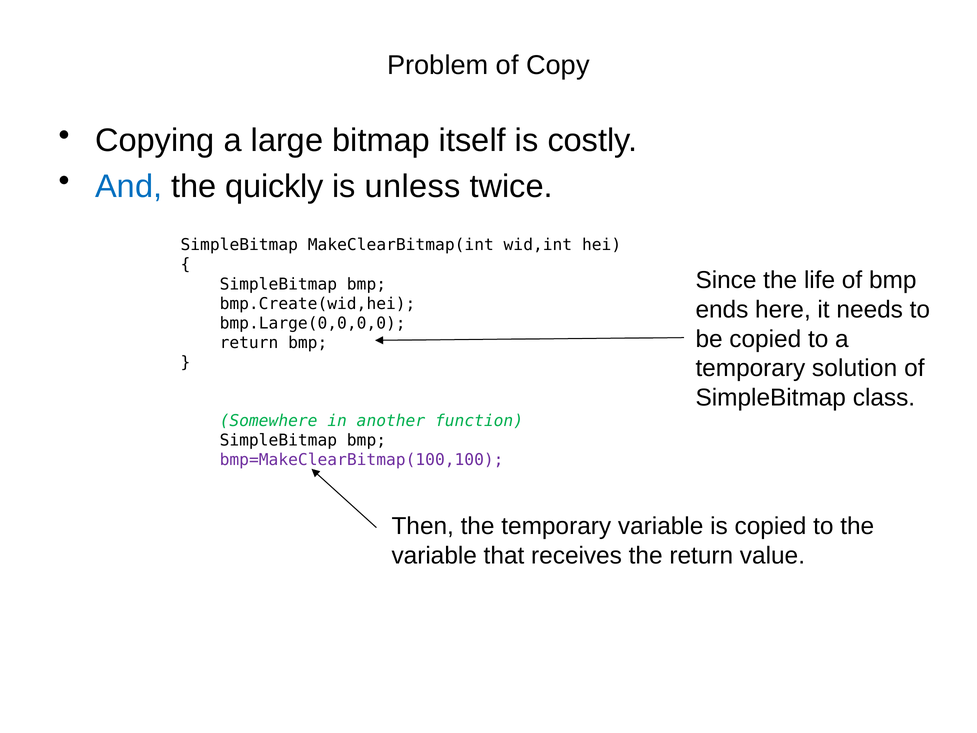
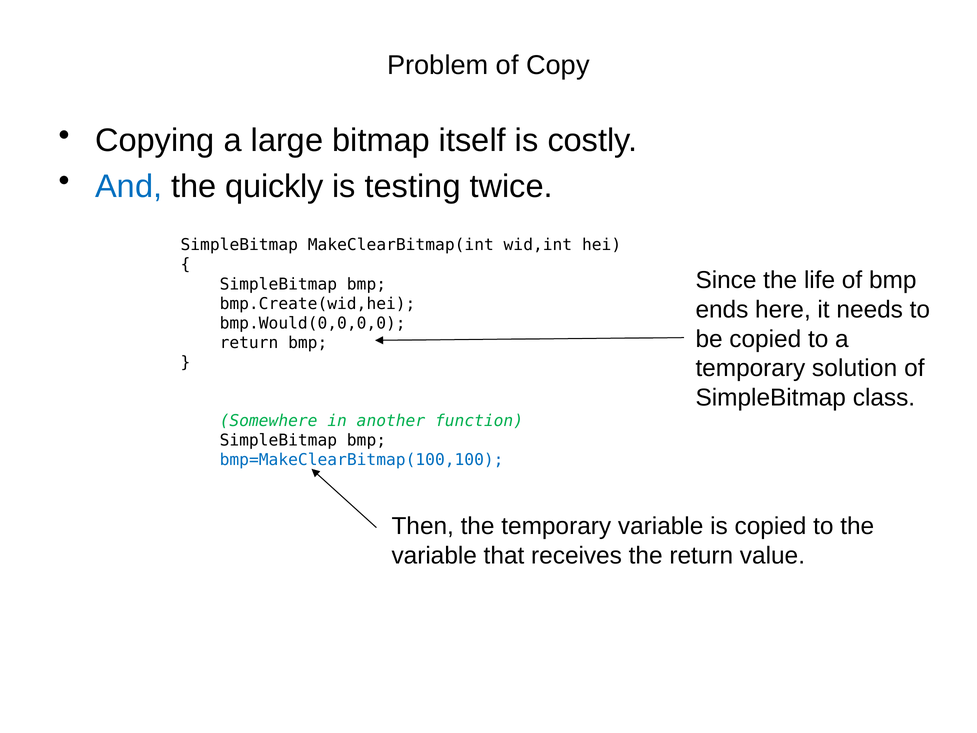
unless: unless -> testing
bmp.Large(0,0,0,0: bmp.Large(0,0,0,0 -> bmp.Would(0,0,0,0
bmp=MakeClearBitmap(100,100 colour: purple -> blue
